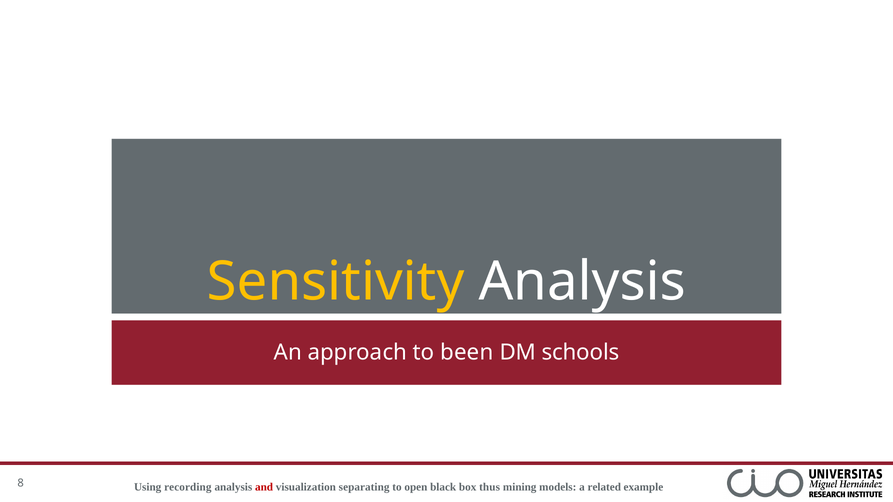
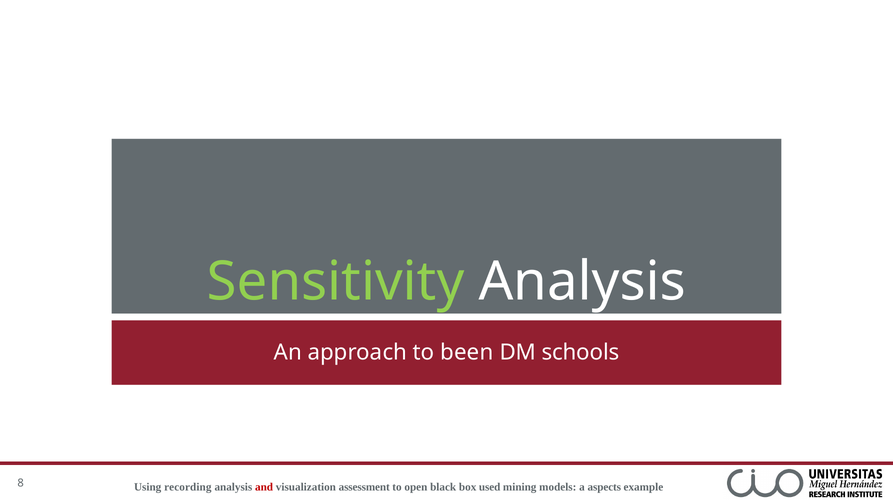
Sensitivity colour: yellow -> light green
separating: separating -> assessment
thus: thus -> used
related: related -> aspects
